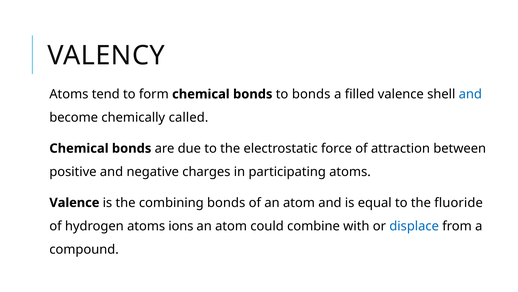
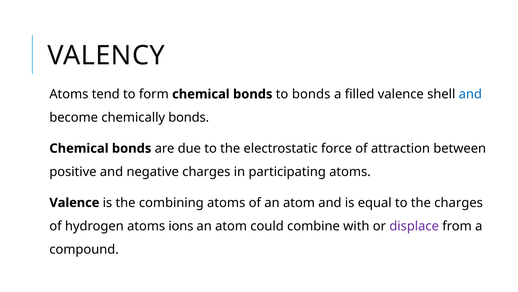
chemically called: called -> bonds
combining bonds: bonds -> atoms
the fluoride: fluoride -> charges
displace colour: blue -> purple
